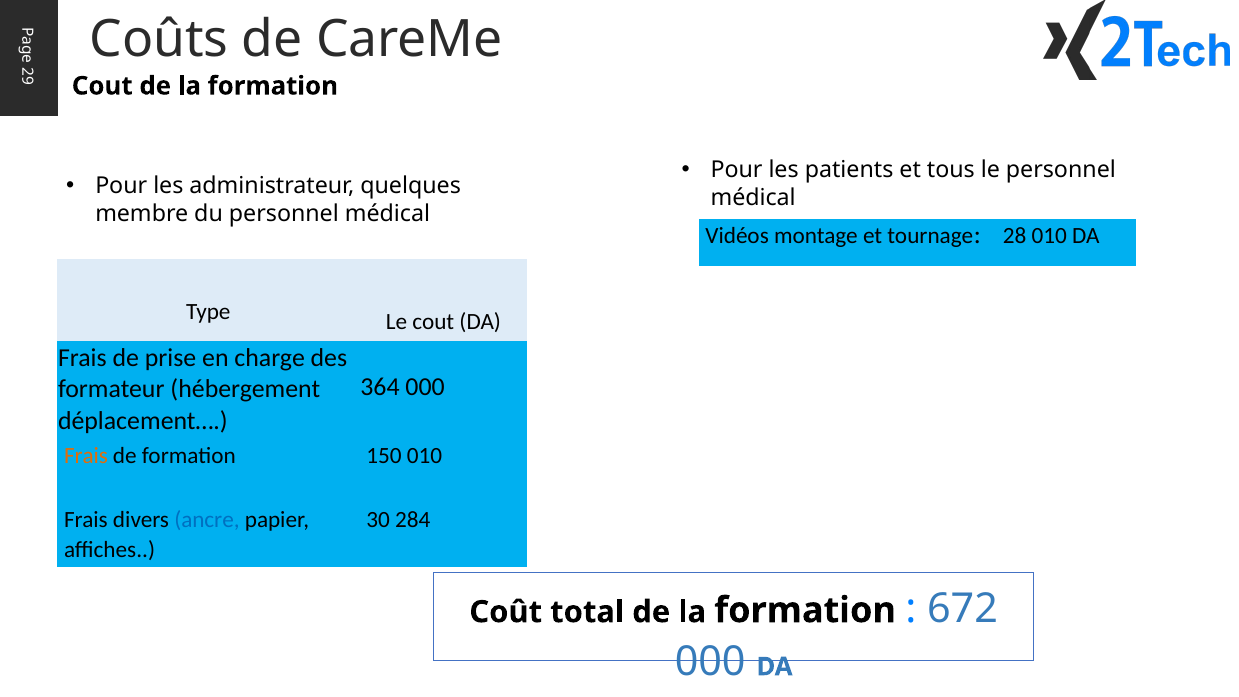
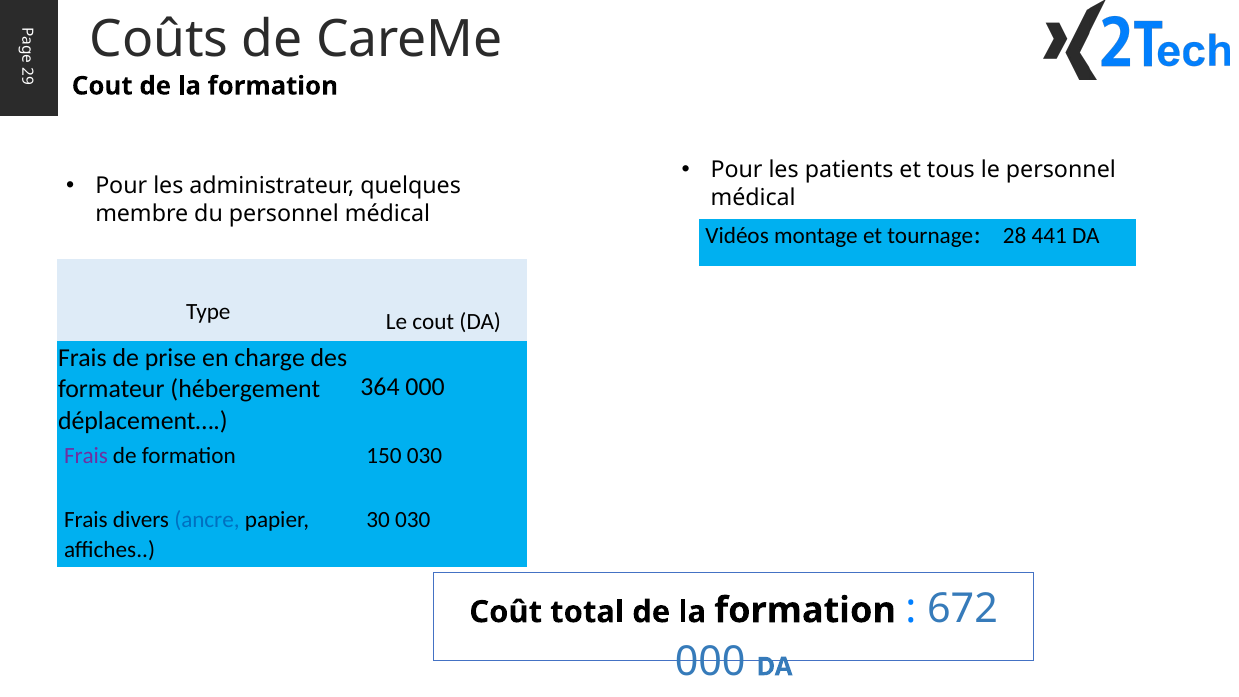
28 010: 010 -> 441
Frais at (86, 456) colour: orange -> purple
150 010: 010 -> 030
30 284: 284 -> 030
